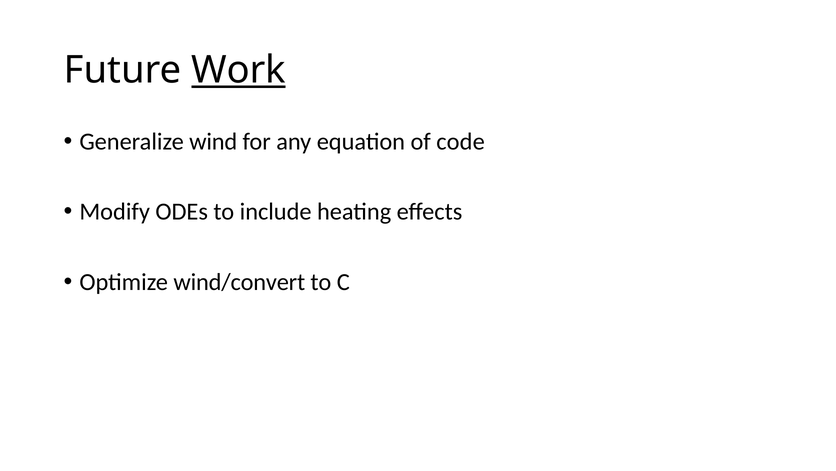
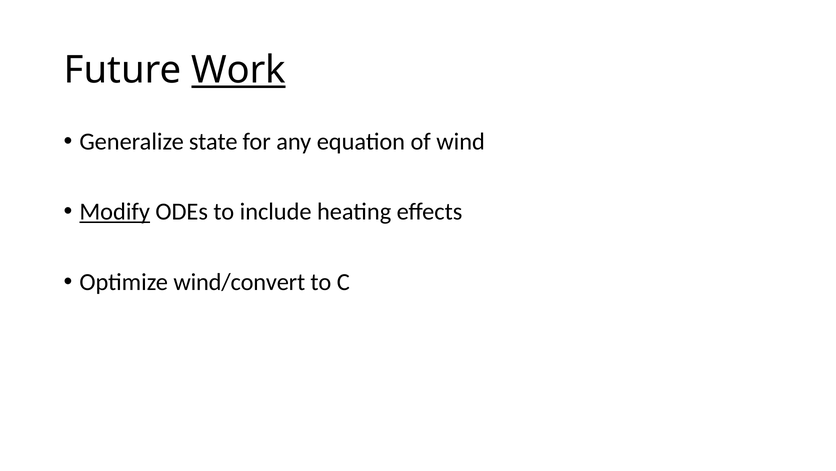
wind: wind -> state
code: code -> wind
Modify underline: none -> present
